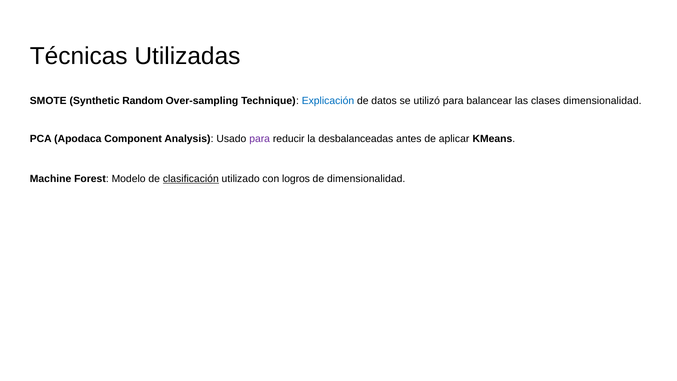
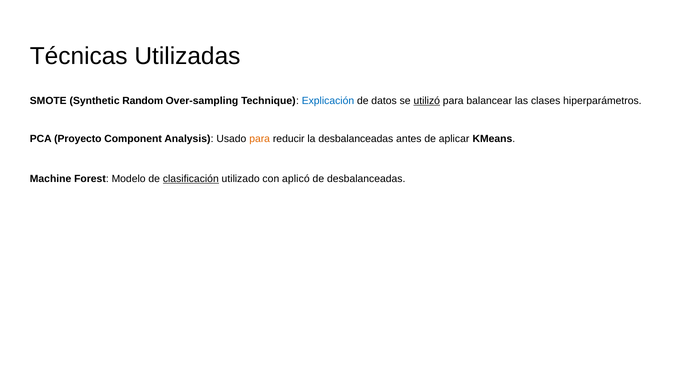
utilizó underline: none -> present
clases dimensionalidad: dimensionalidad -> hiperparámetros
Apodaca: Apodaca -> Proyecto
para at (260, 139) colour: purple -> orange
logros: logros -> aplicó
de dimensionalidad: dimensionalidad -> desbalanceadas
